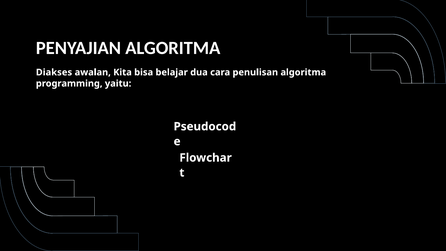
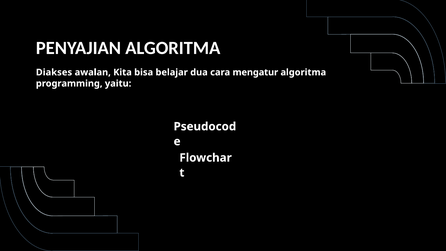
penulisan: penulisan -> mengatur
